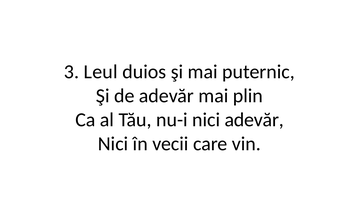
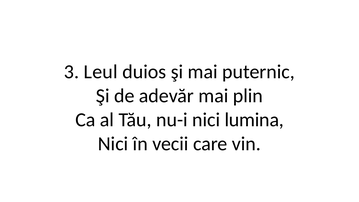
nici adevăr: adevăr -> lumina
